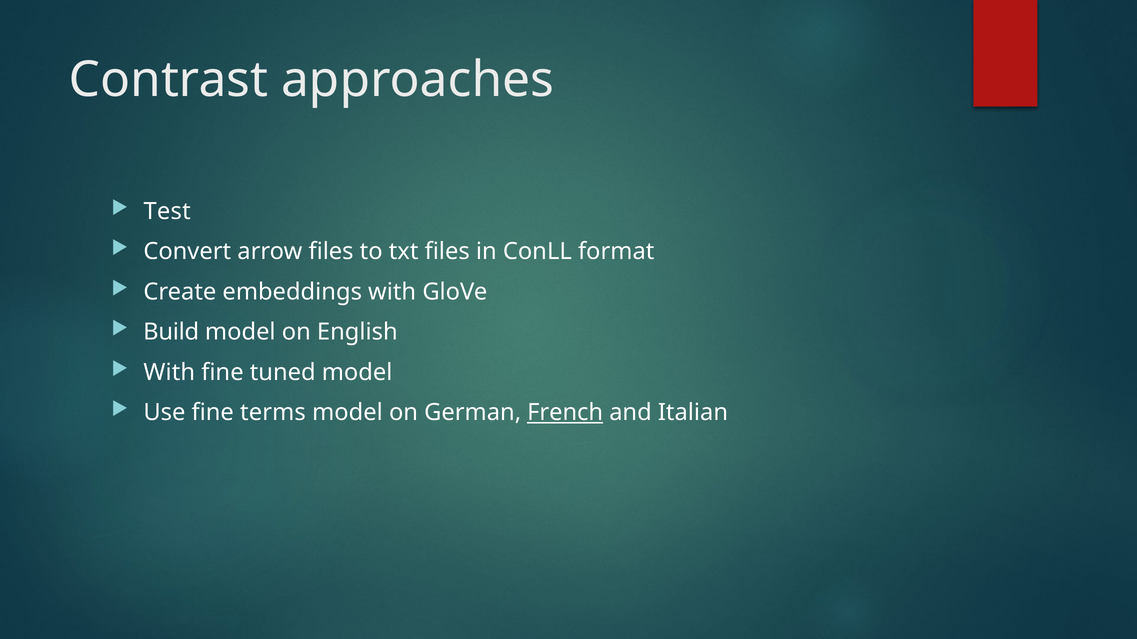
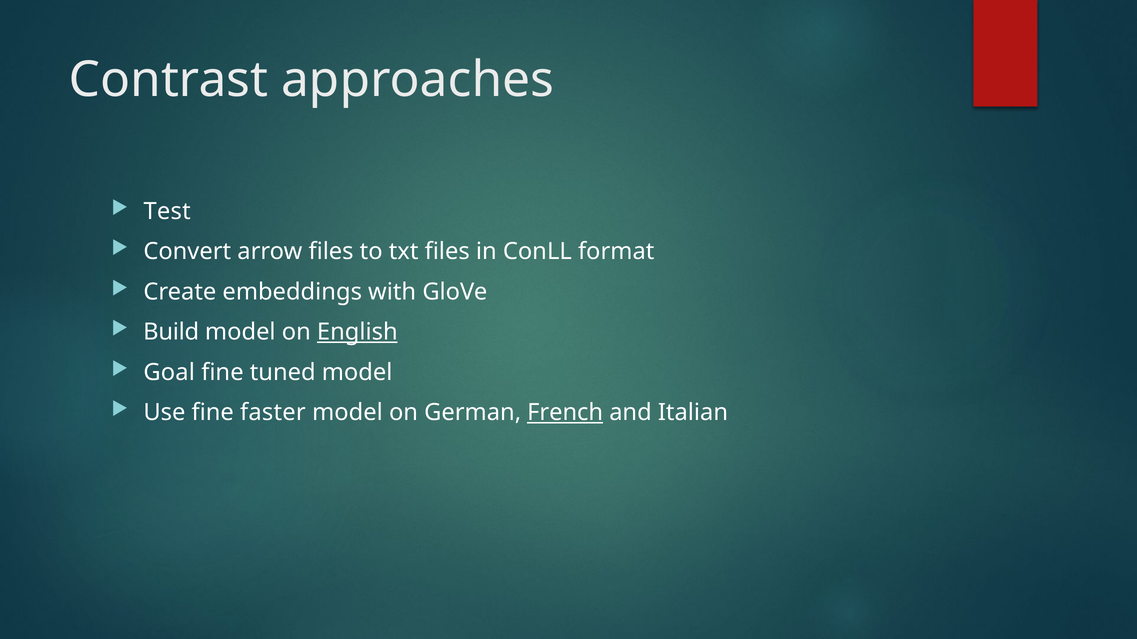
English underline: none -> present
With at (169, 373): With -> Goal
terms: terms -> faster
